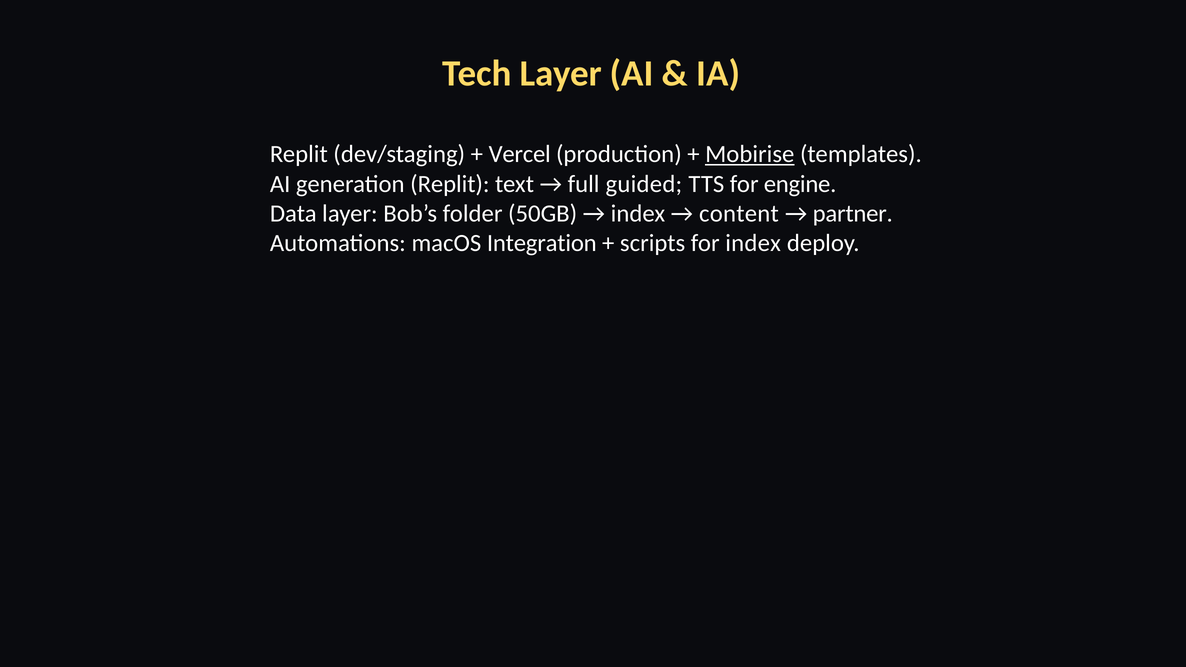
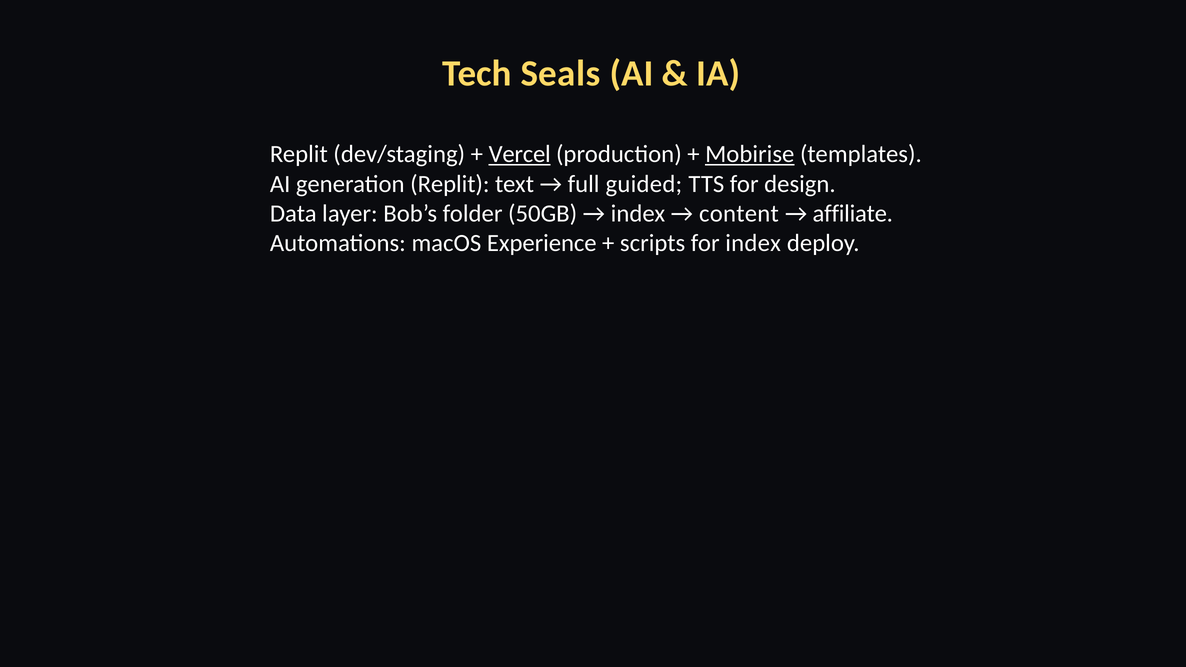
Tech Layer: Layer -> Seals
Vercel underline: none -> present
engine: engine -> design
partner: partner -> affiliate
Integration: Integration -> Experience
